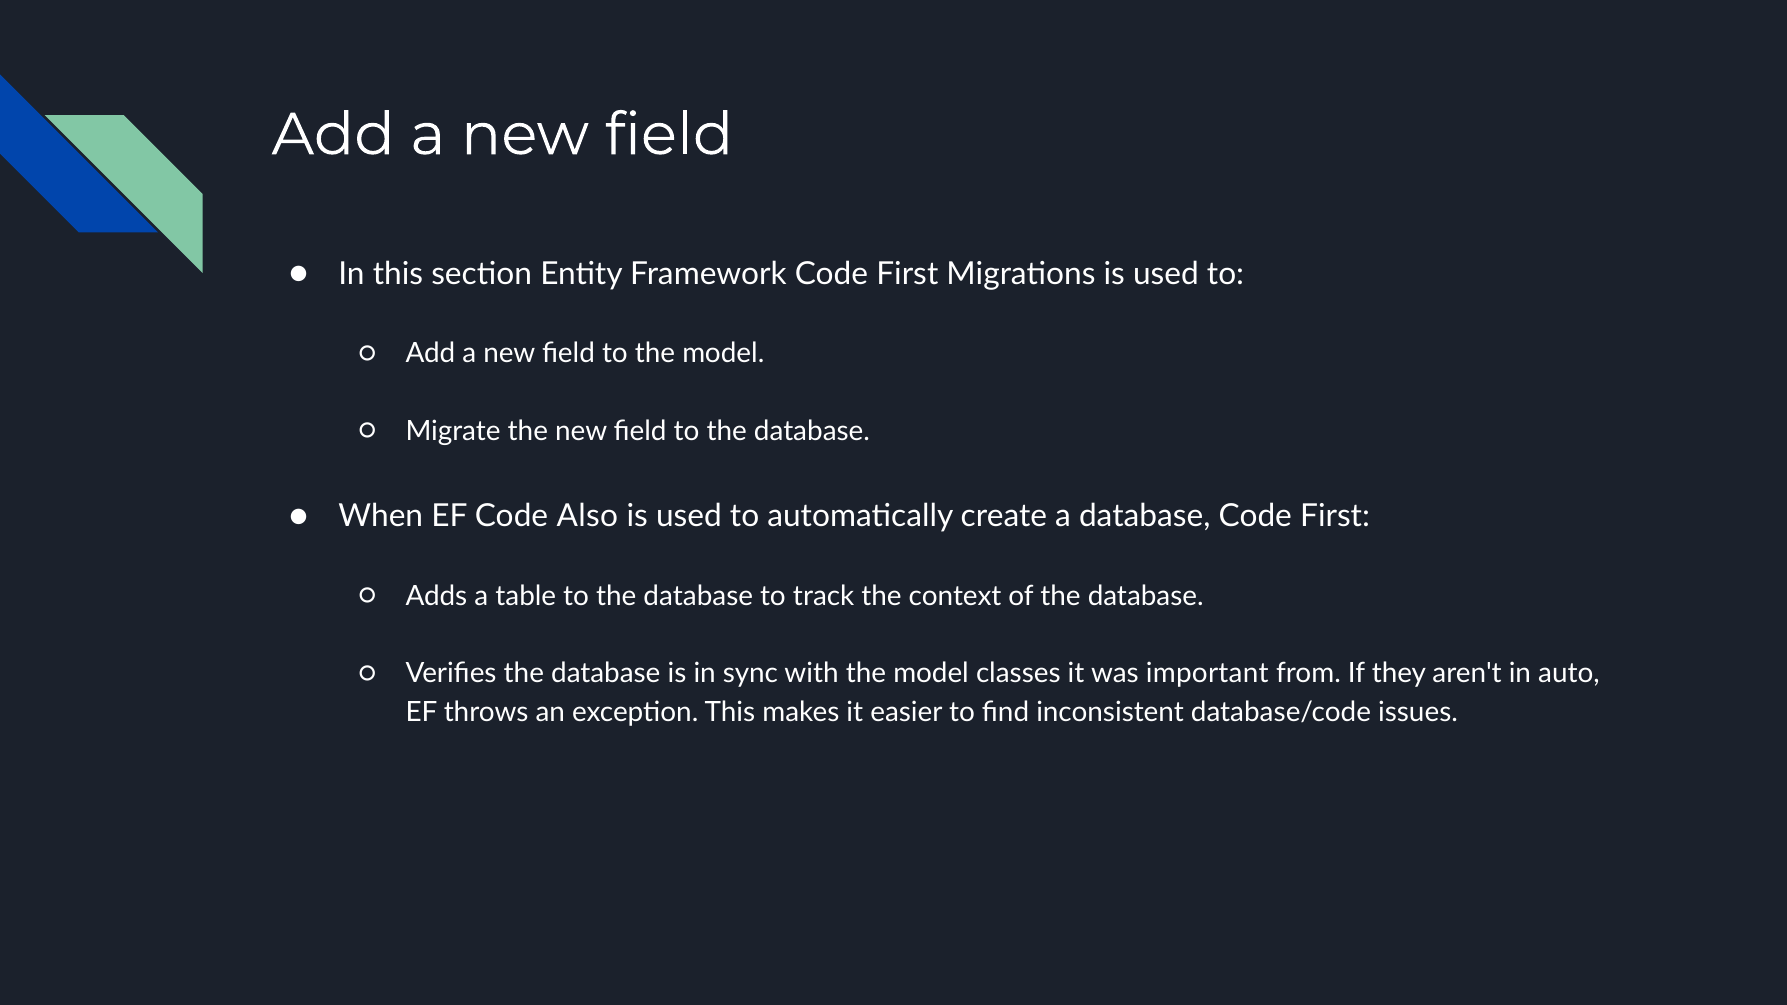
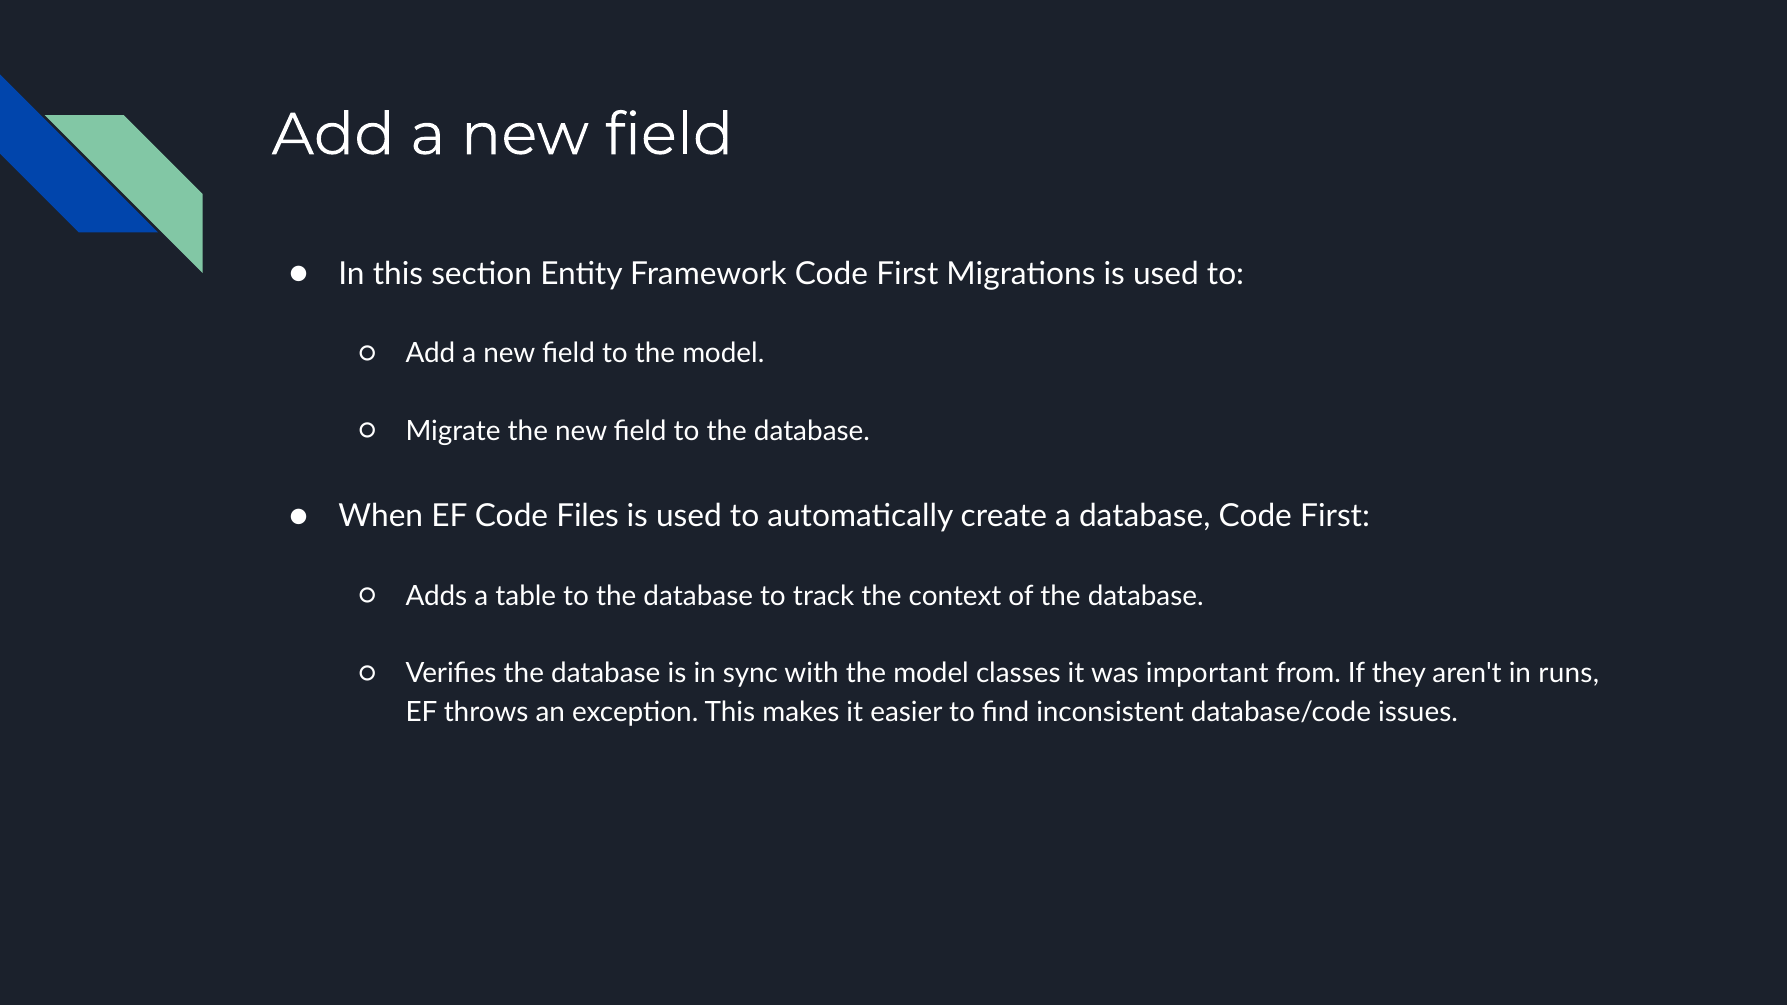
Also: Also -> Files
auto: auto -> runs
